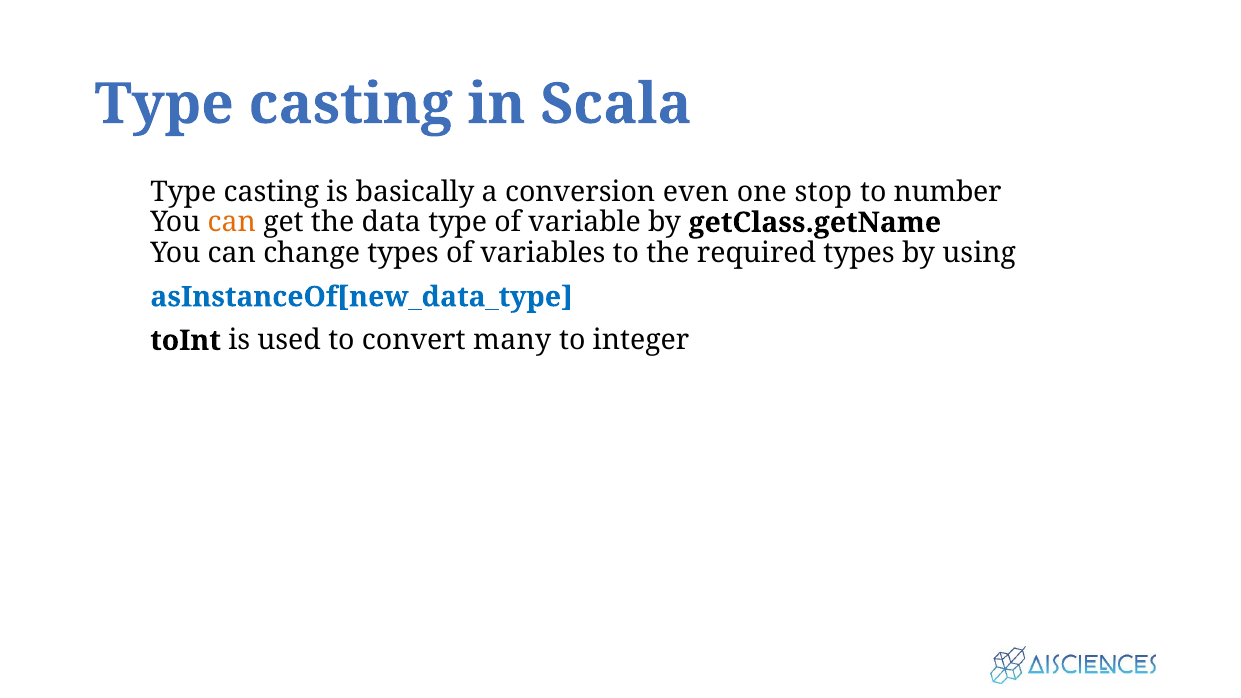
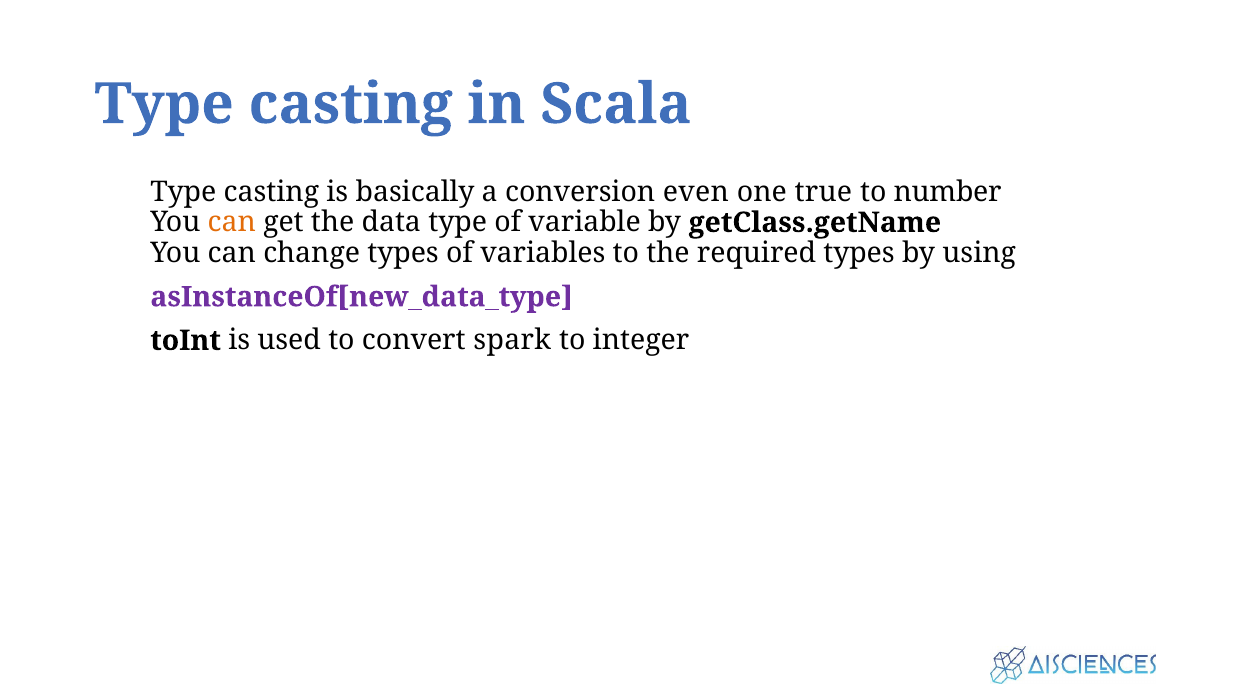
stop: stop -> true
asInstanceOf[new_data_type colour: blue -> purple
many: many -> spark
